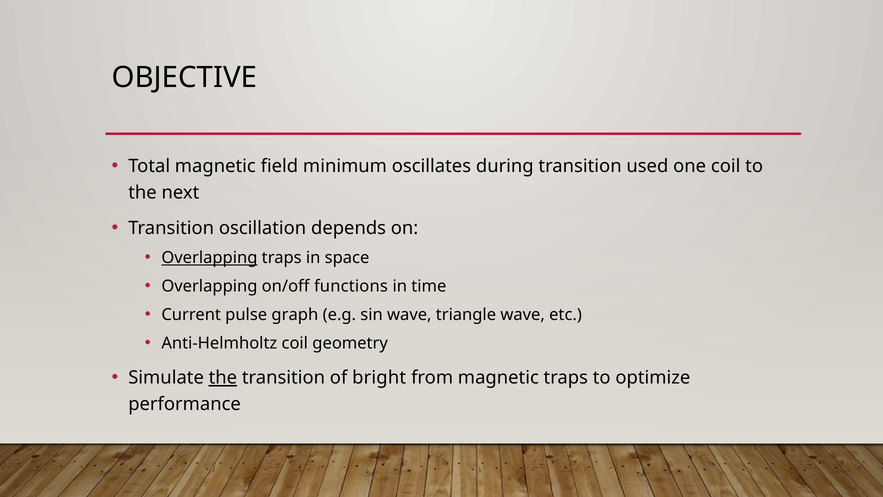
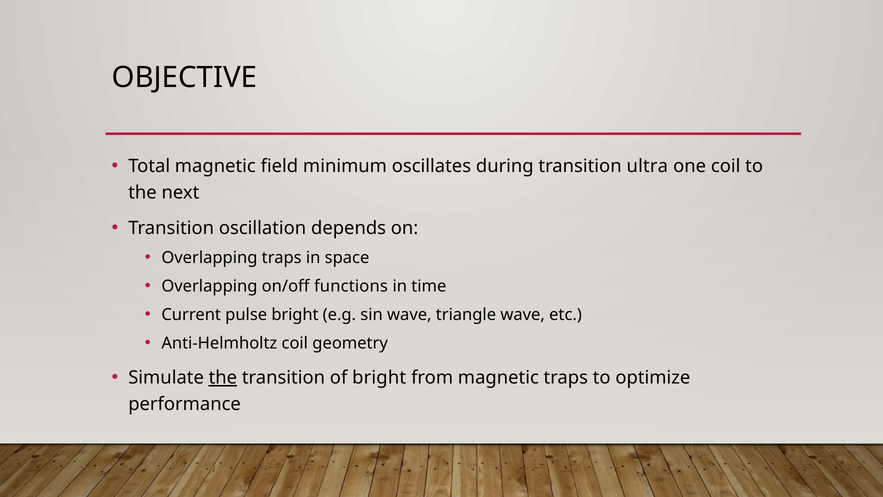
used: used -> ultra
Overlapping at (209, 258) underline: present -> none
pulse graph: graph -> bright
